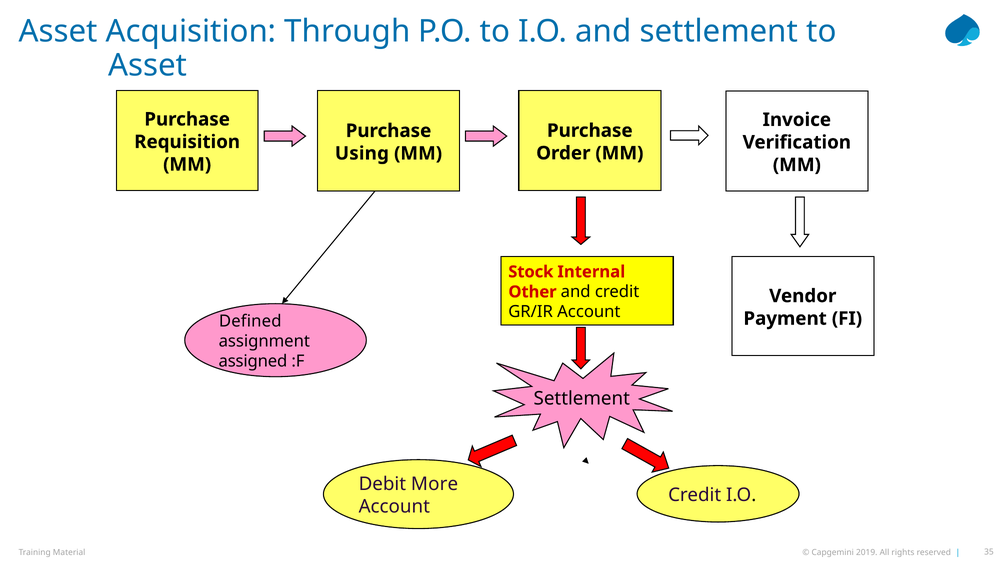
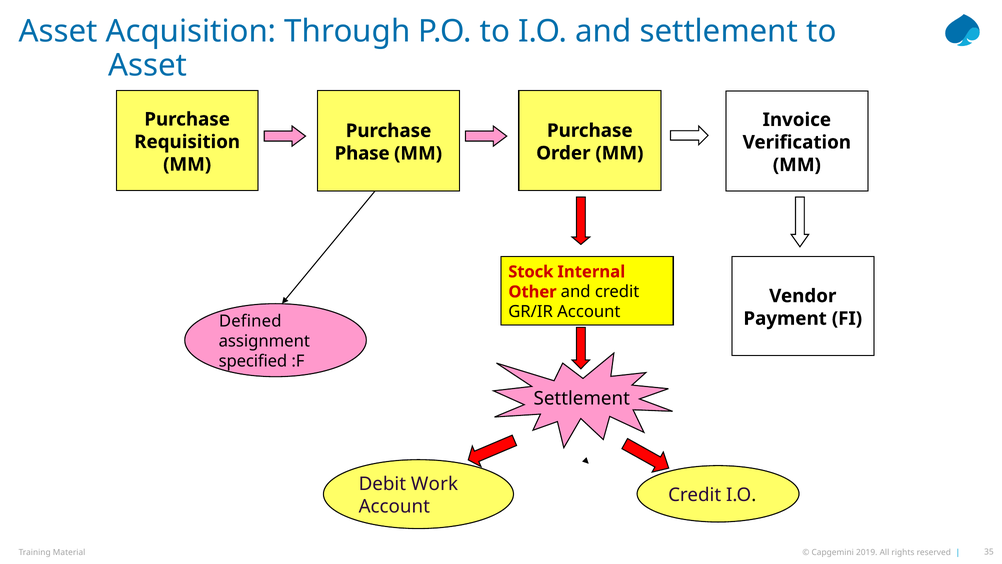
Using: Using -> Phase
assigned: assigned -> specified
More: More -> Work
